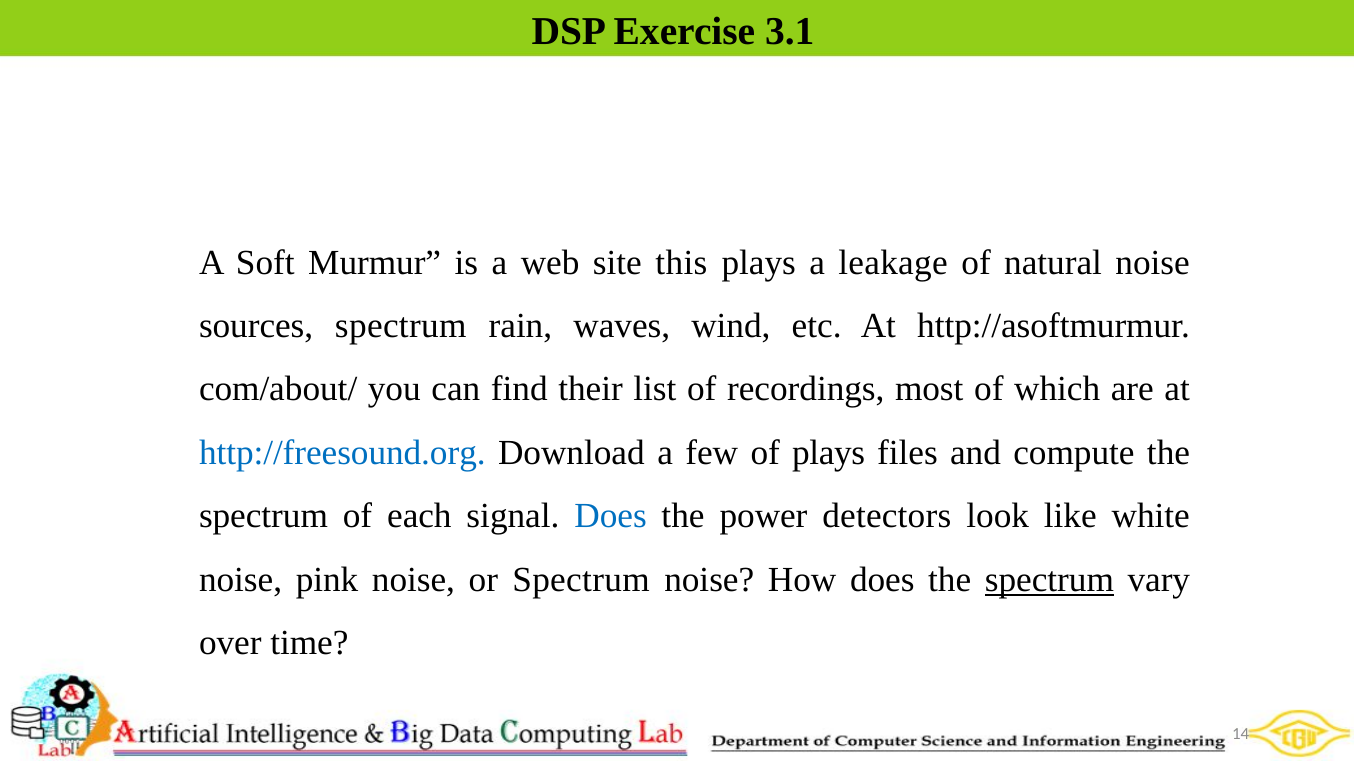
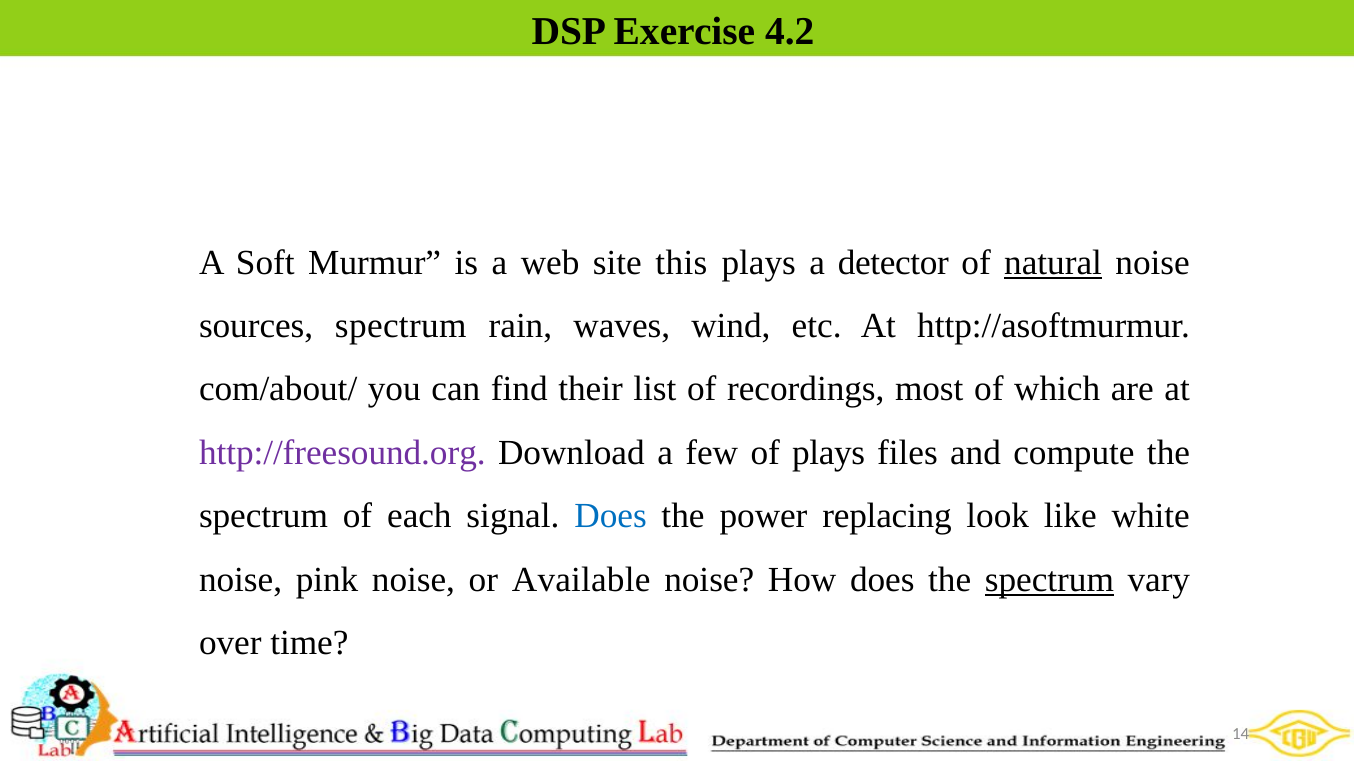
3.1: 3.1 -> 4.2
leakage: leakage -> detector
natural underline: none -> present
http://freesound.org colour: blue -> purple
detectors: detectors -> replacing
or Spectrum: Spectrum -> Available
